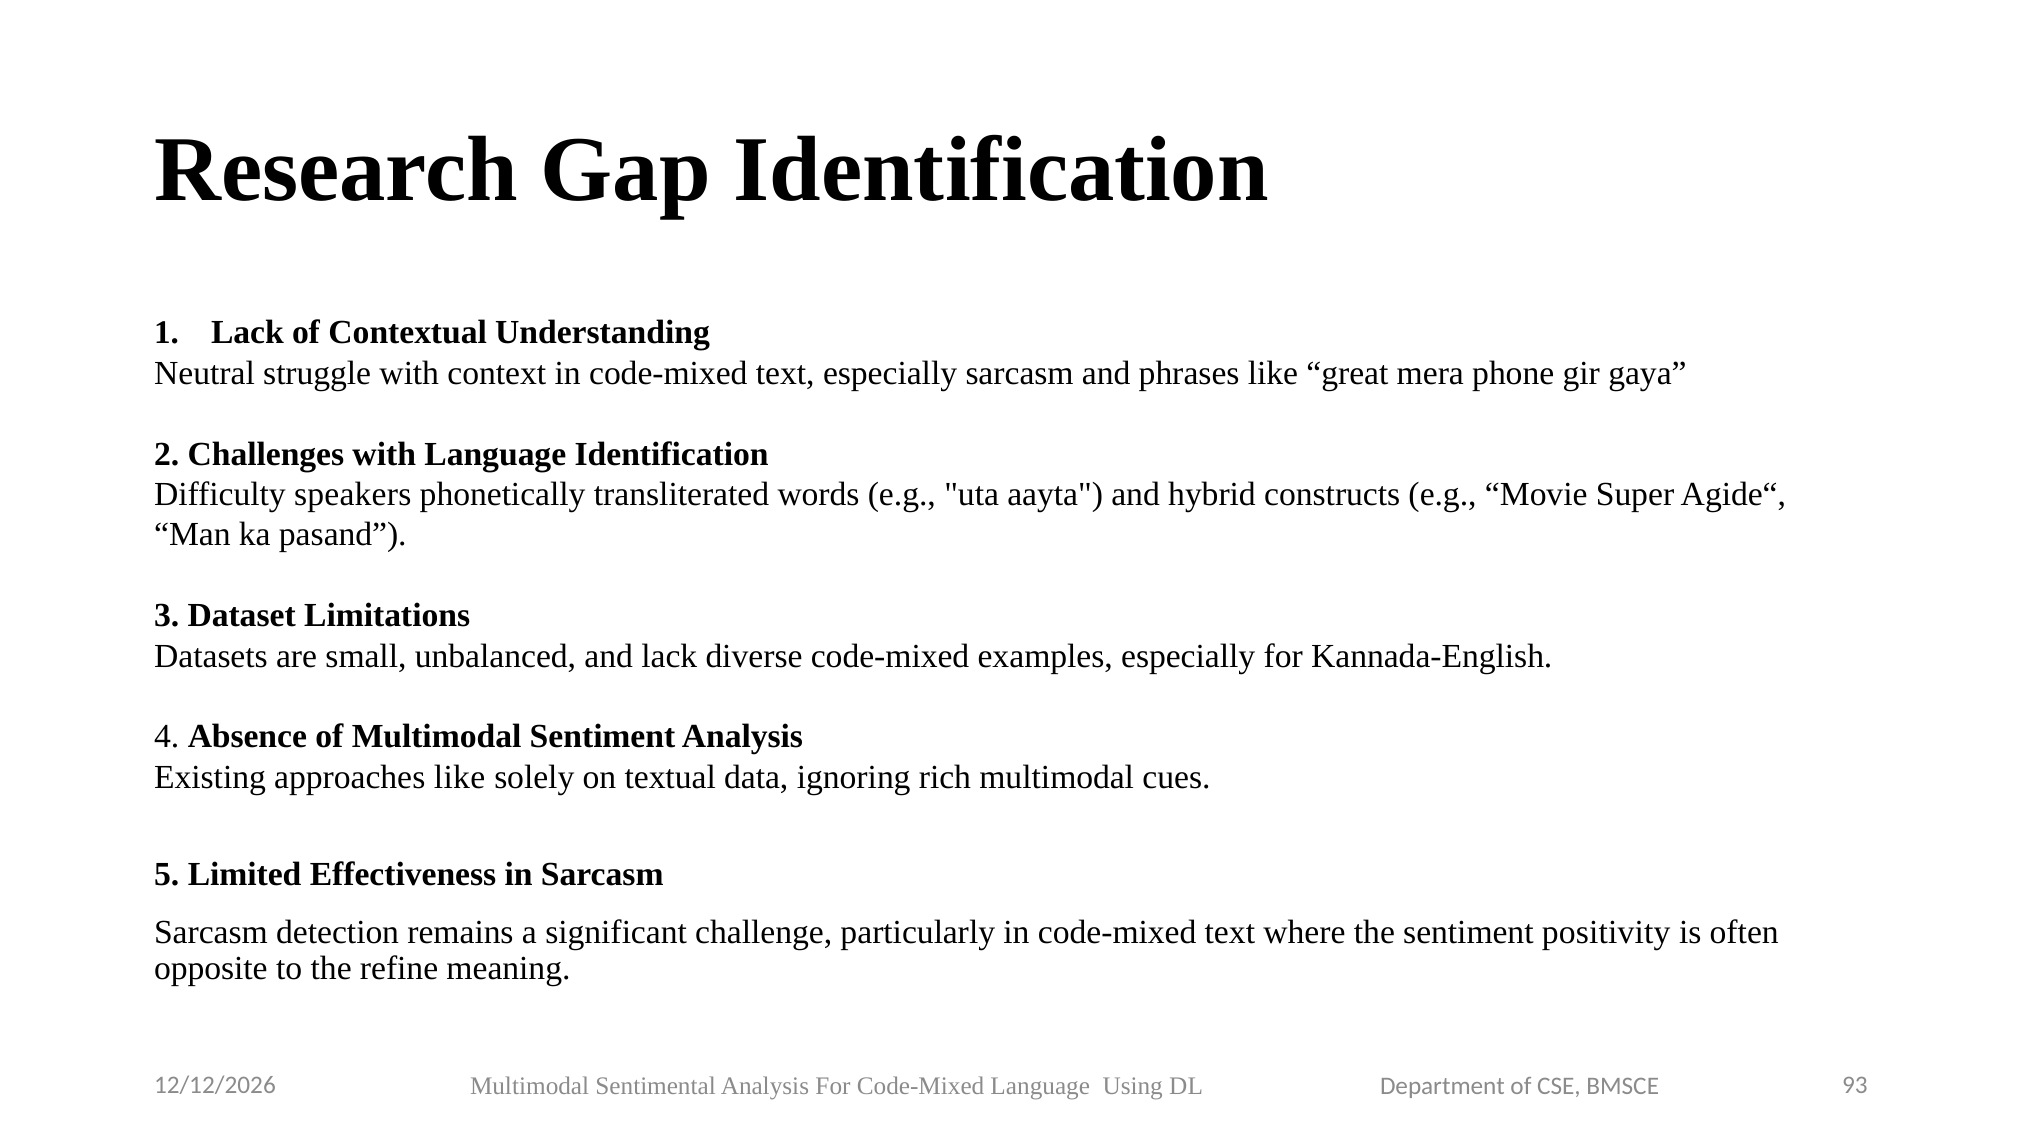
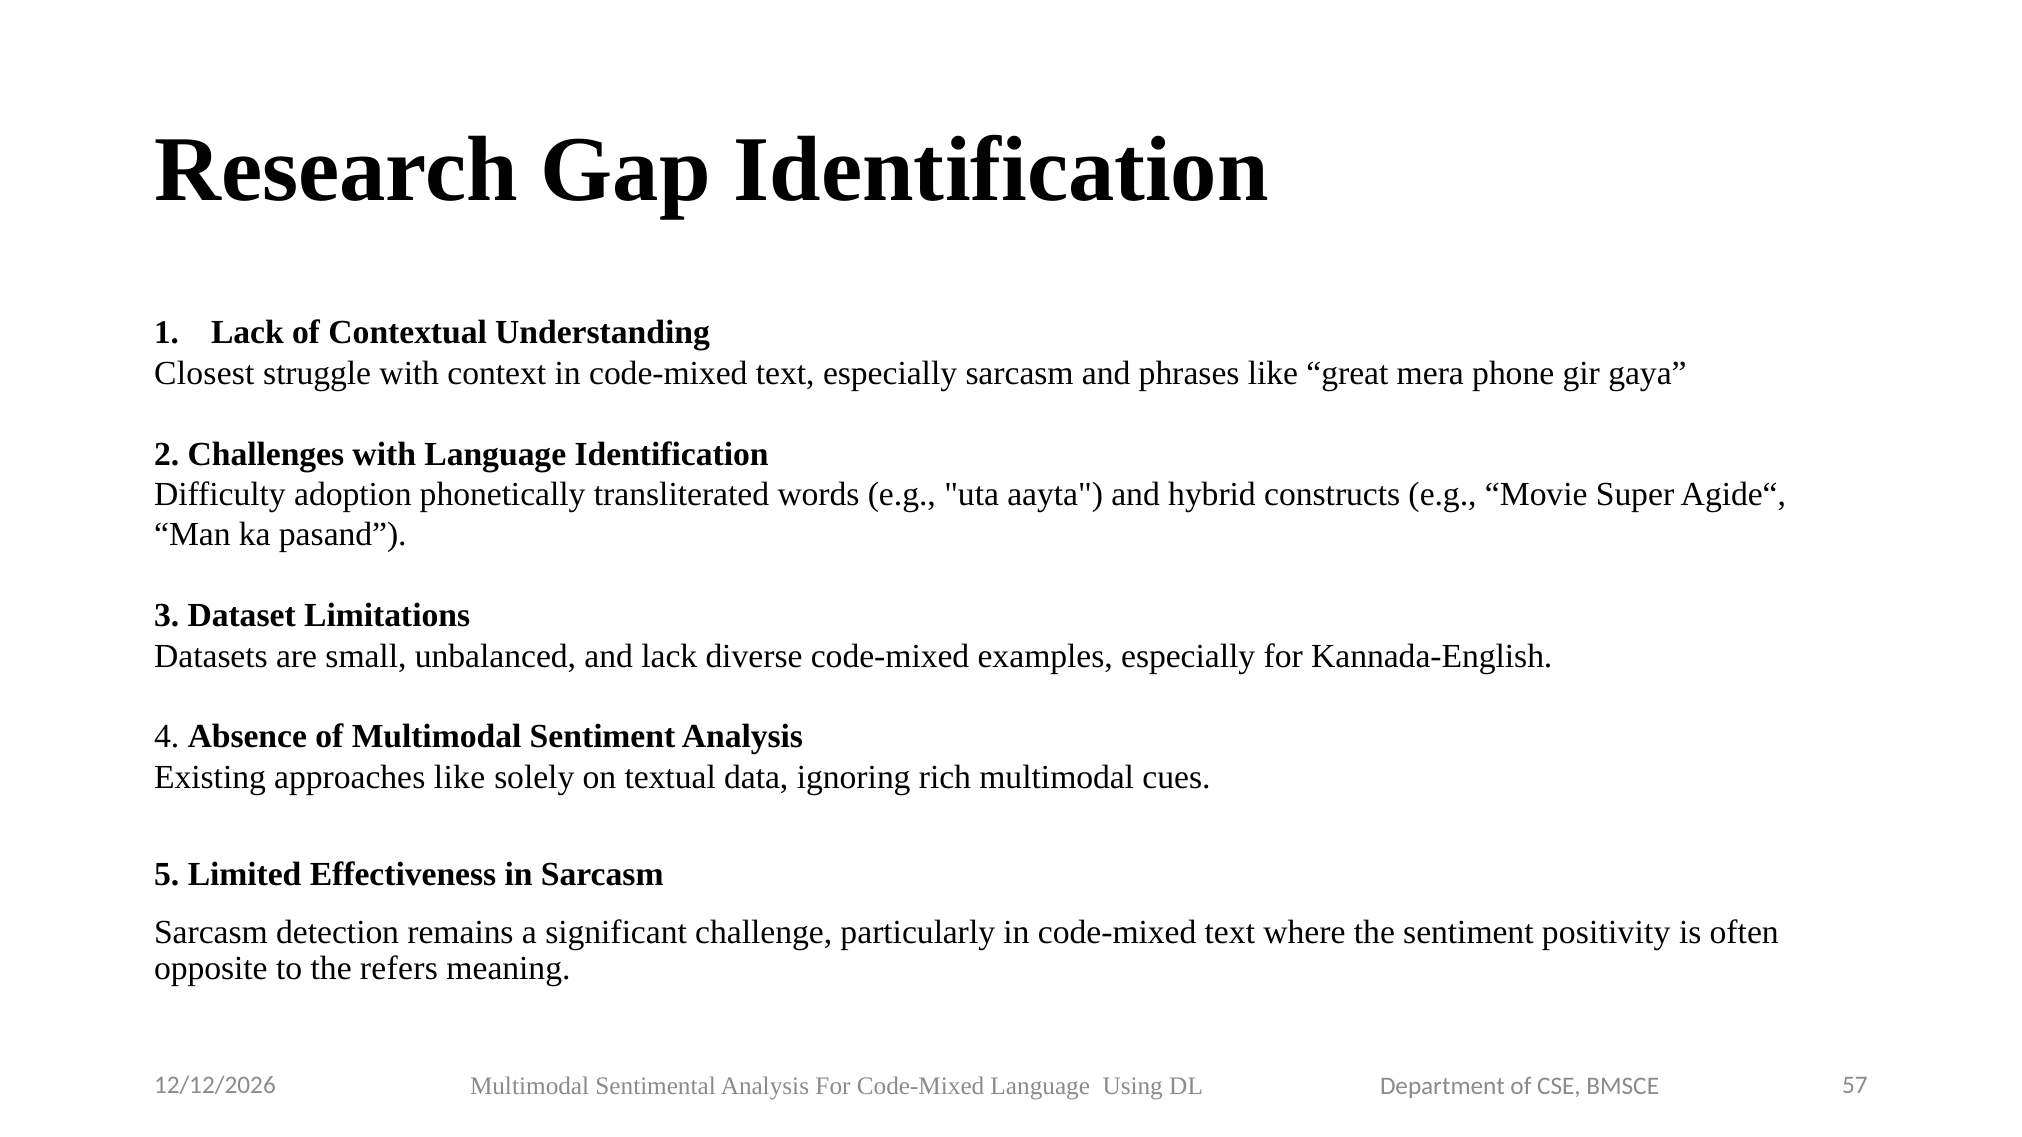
Neutral: Neutral -> Closest
speakers: speakers -> adoption
refine: refine -> refers
93: 93 -> 57
